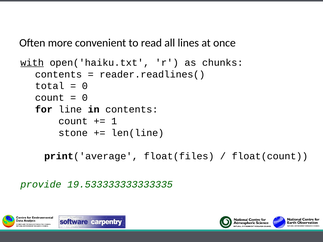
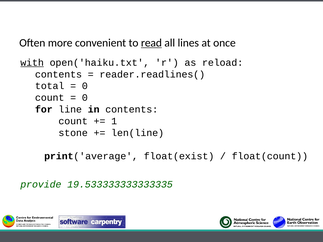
read underline: none -> present
chunks: chunks -> reload
float(files: float(files -> float(exist
